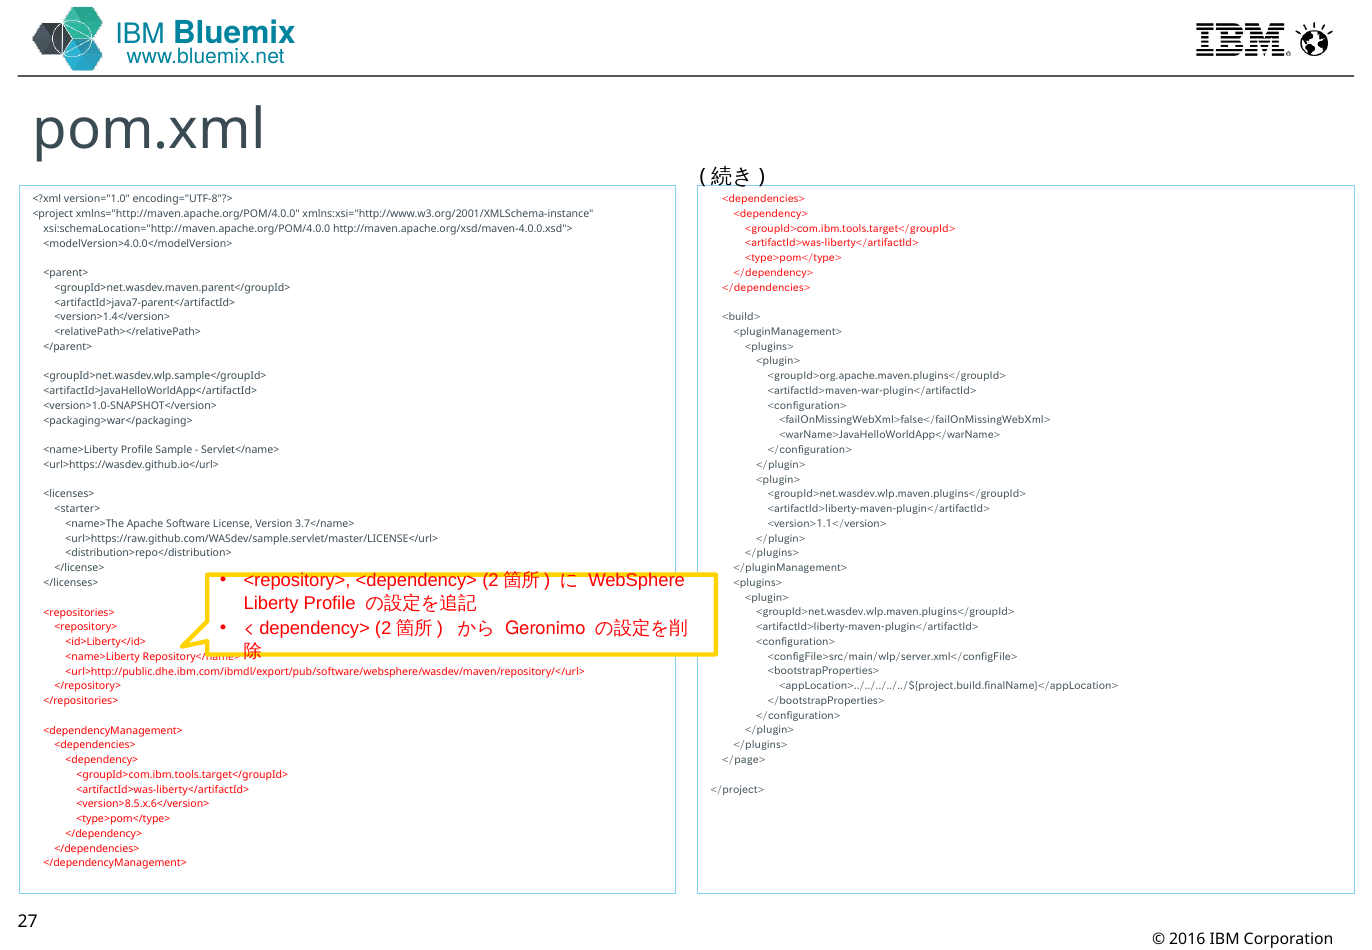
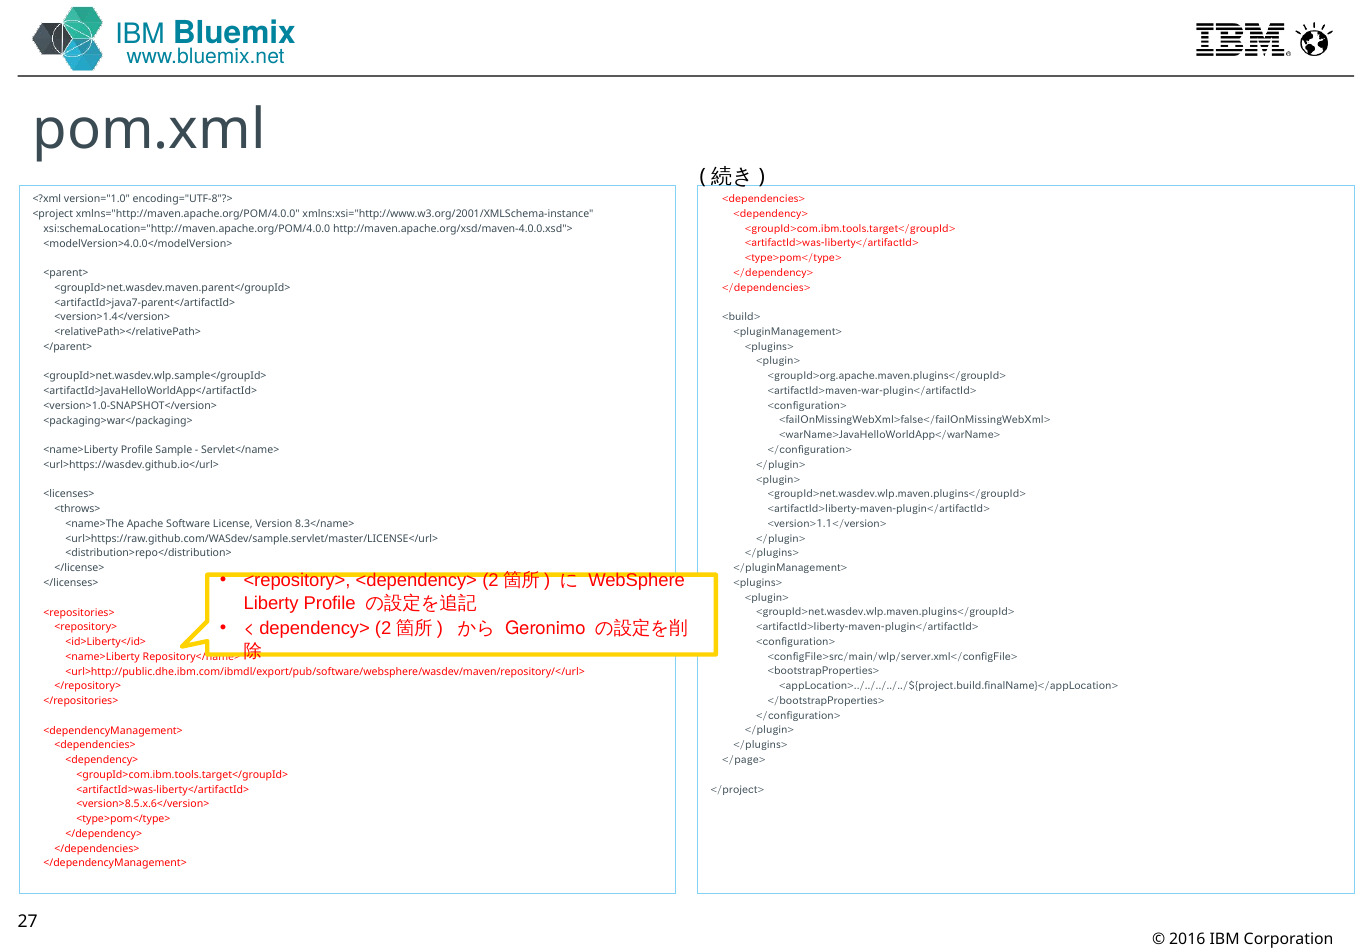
<starter>: <starter> -> <throws>
3.7</name>: 3.7</name> -> 8.3</name>
